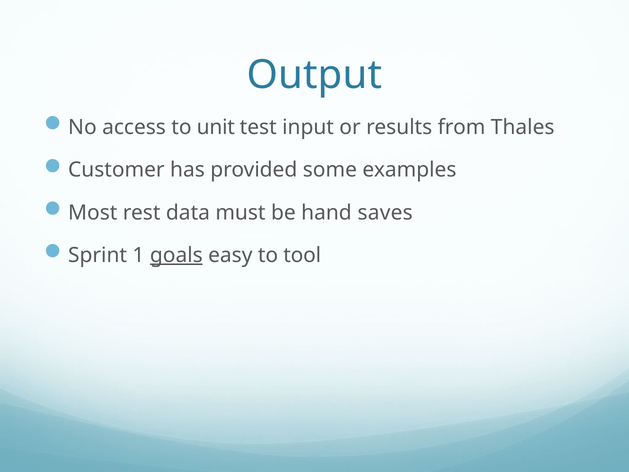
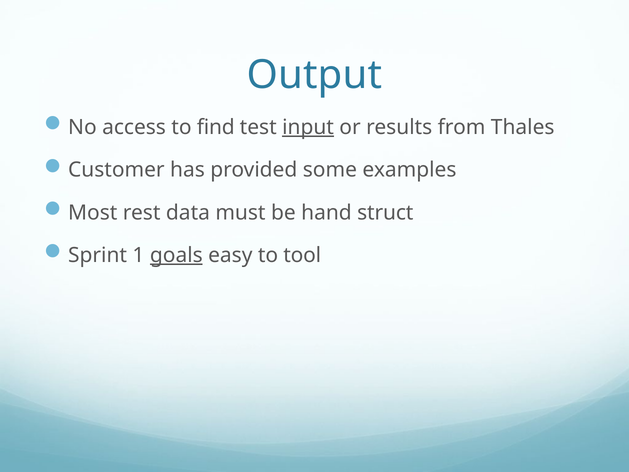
unit: unit -> find
input underline: none -> present
saves: saves -> struct
